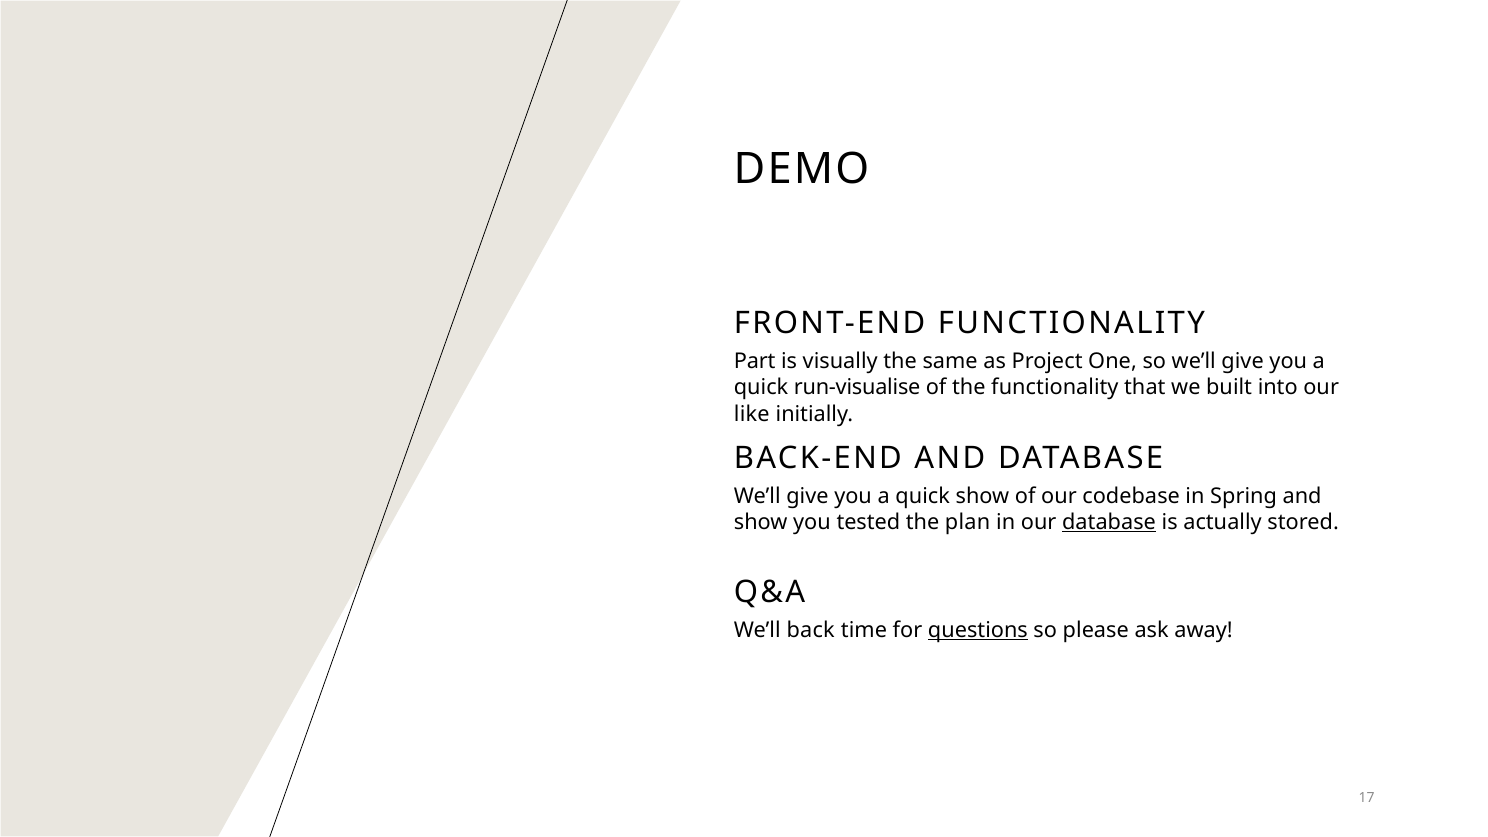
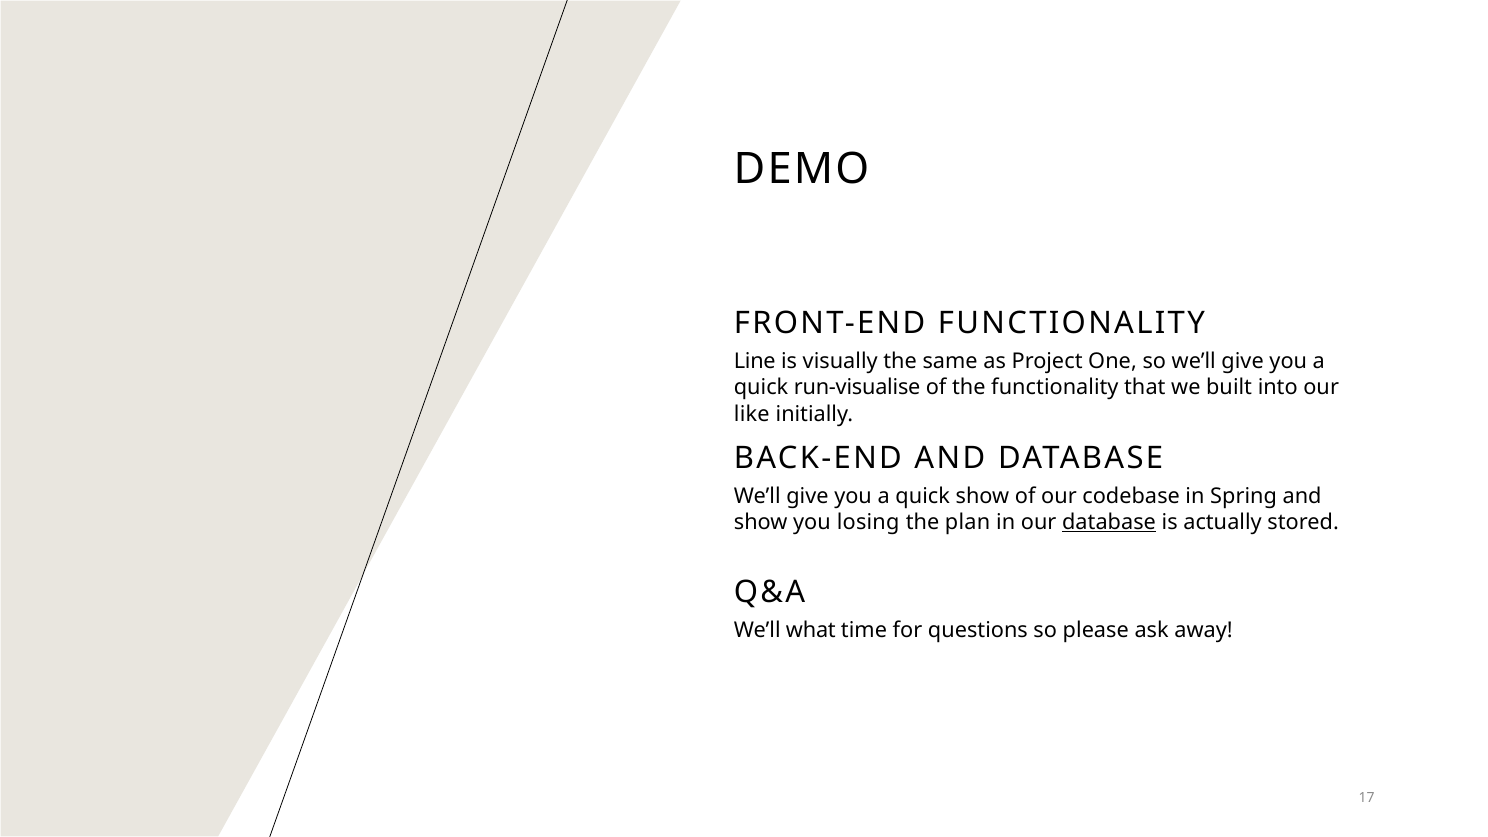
Part: Part -> Line
tested: tested -> losing
back: back -> what
questions underline: present -> none
